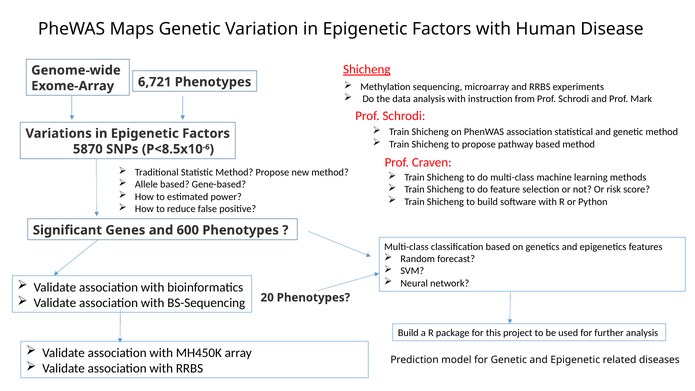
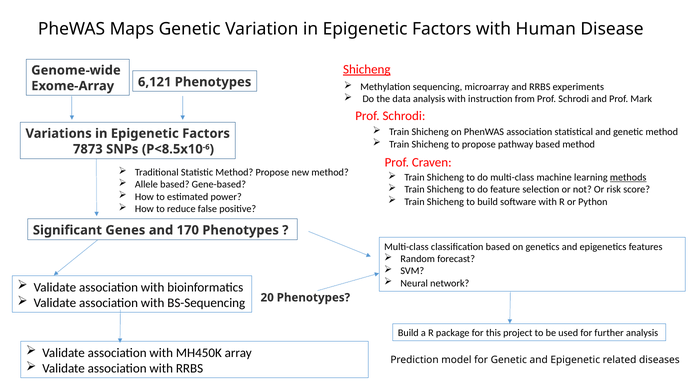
6,721: 6,721 -> 6,121
5870: 5870 -> 7873
methods underline: none -> present
600: 600 -> 170
